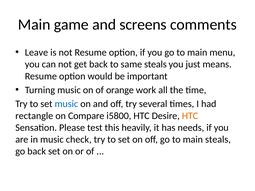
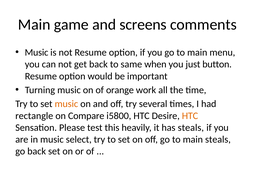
Leave at (36, 53): Leave -> Music
same steals: steals -> when
means: means -> button
music at (66, 104) colour: blue -> orange
has needs: needs -> steals
check: check -> select
